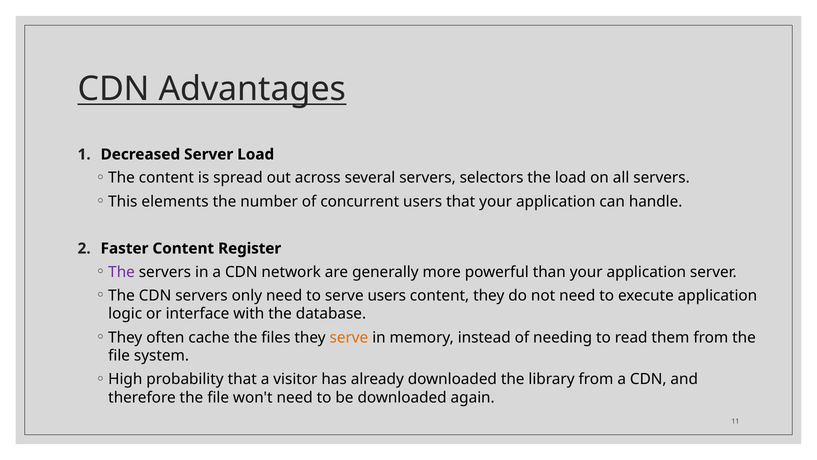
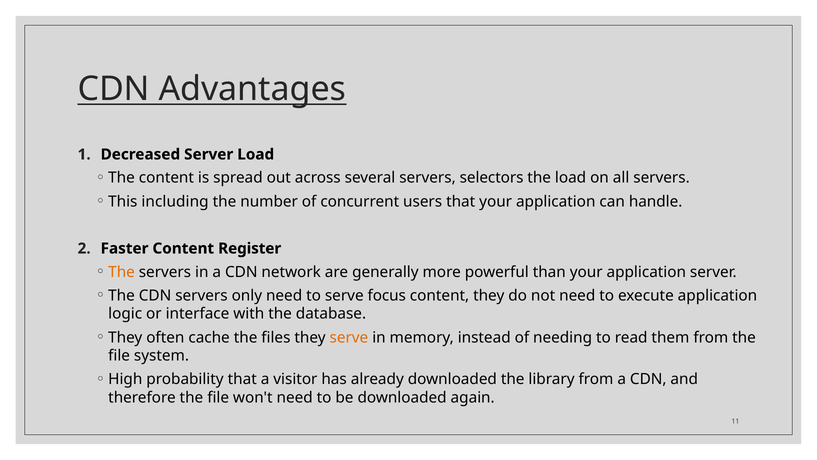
elements: elements -> including
The at (122, 272) colour: purple -> orange
serve users: users -> focus
